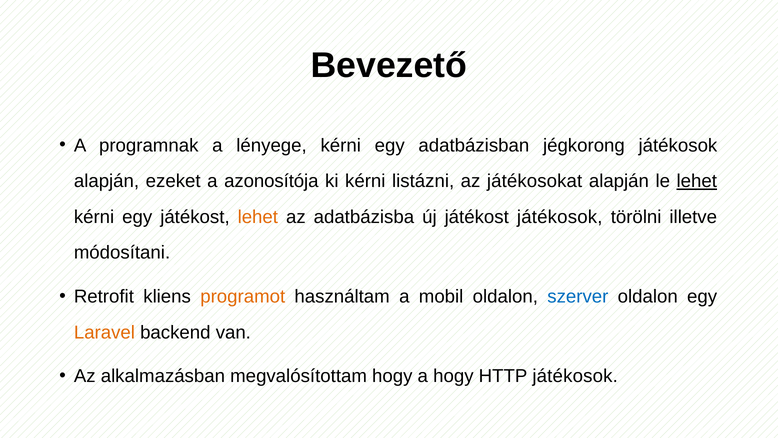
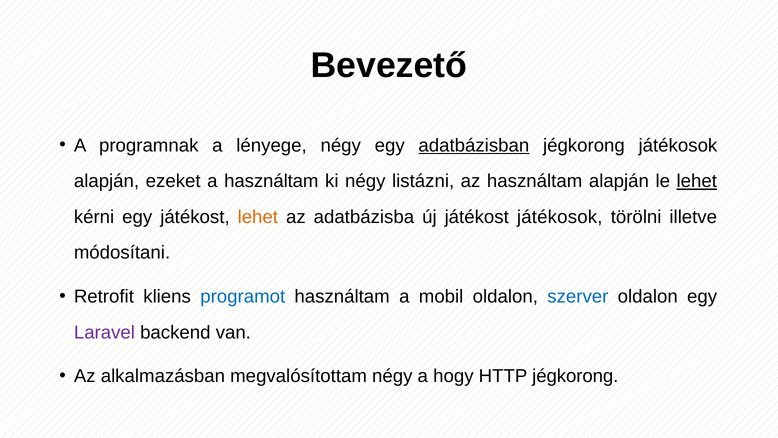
lényege kérni: kérni -> négy
adatbázisban underline: none -> present
a azonosítója: azonosítója -> használtam
ki kérni: kérni -> négy
az játékosokat: játékosokat -> használtam
programot colour: orange -> blue
Laravel colour: orange -> purple
megvalósítottam hogy: hogy -> négy
HTTP játékosok: játékosok -> jégkorong
